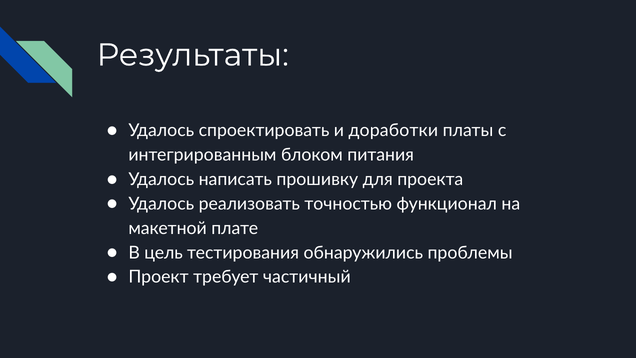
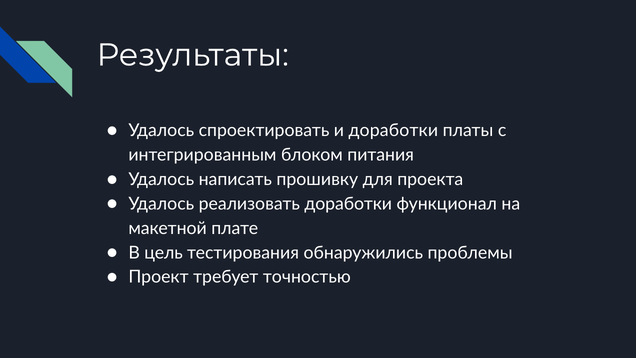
реализовать точностью: точностью -> доработки
частичный: частичный -> точностью
